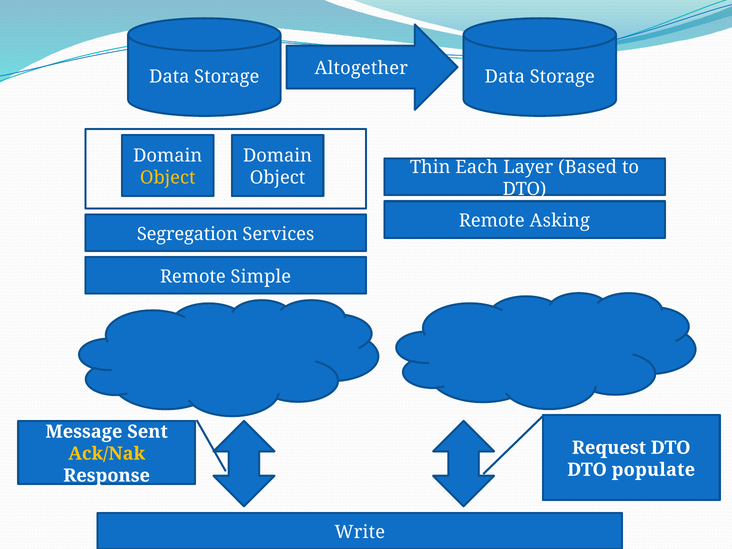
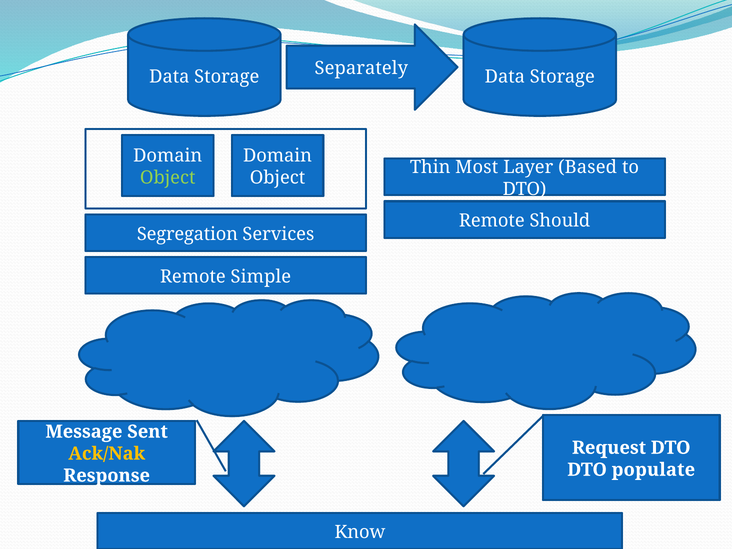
Altogether: Altogether -> Separately
Each: Each -> Most
Object at (168, 178) colour: yellow -> light green
Asking: Asking -> Should
Write: Write -> Know
